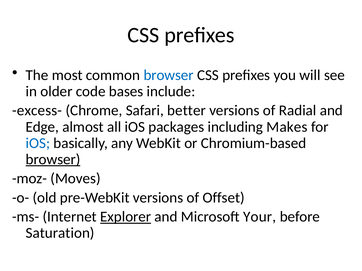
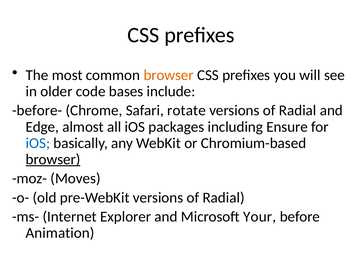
browser at (169, 75) colour: blue -> orange
excess-: excess- -> before-
better: better -> rotate
Makes: Makes -> Ensure
pre-WebKit versions of Offset: Offset -> Radial
Explorer underline: present -> none
Saturation: Saturation -> Animation
